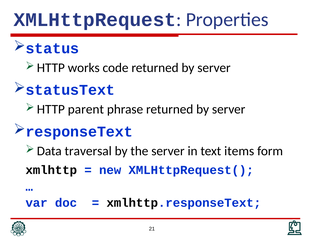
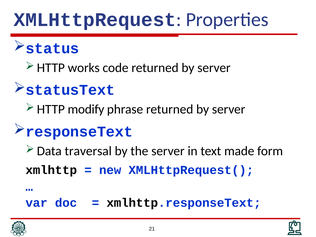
parent: parent -> modify
items: items -> made
